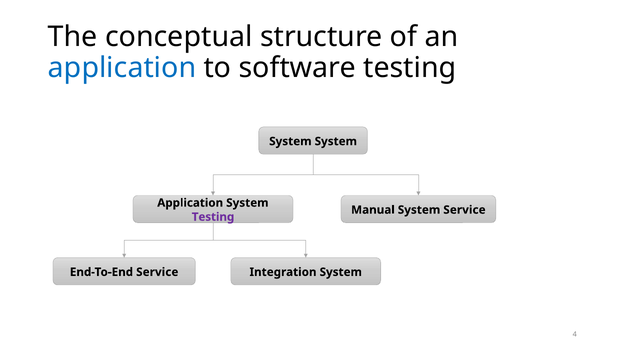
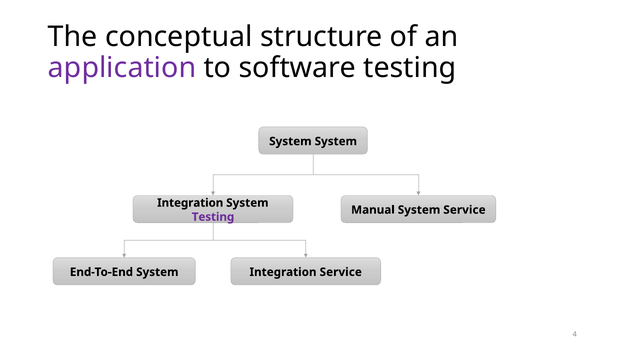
application at (122, 68) colour: blue -> purple
Application at (190, 203): Application -> Integration
End-To-End Service: Service -> System
Integration System: System -> Service
